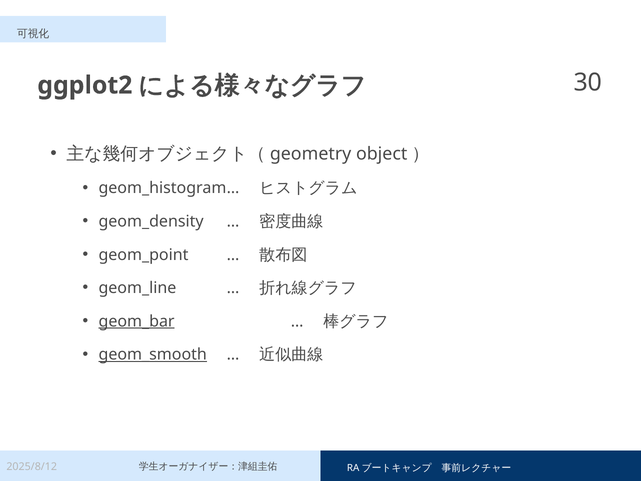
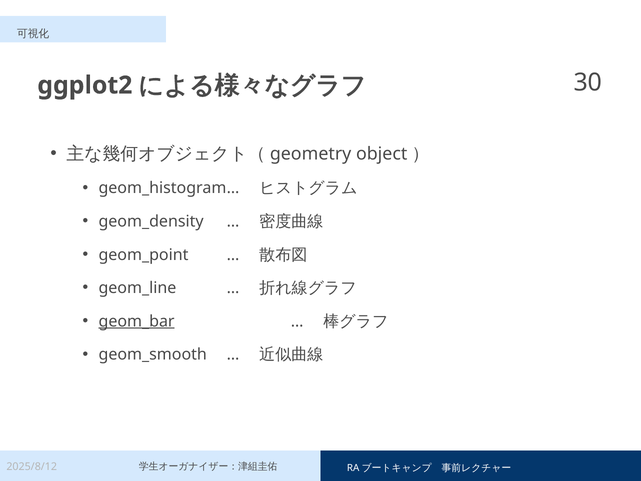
geom_smooth underline: present -> none
